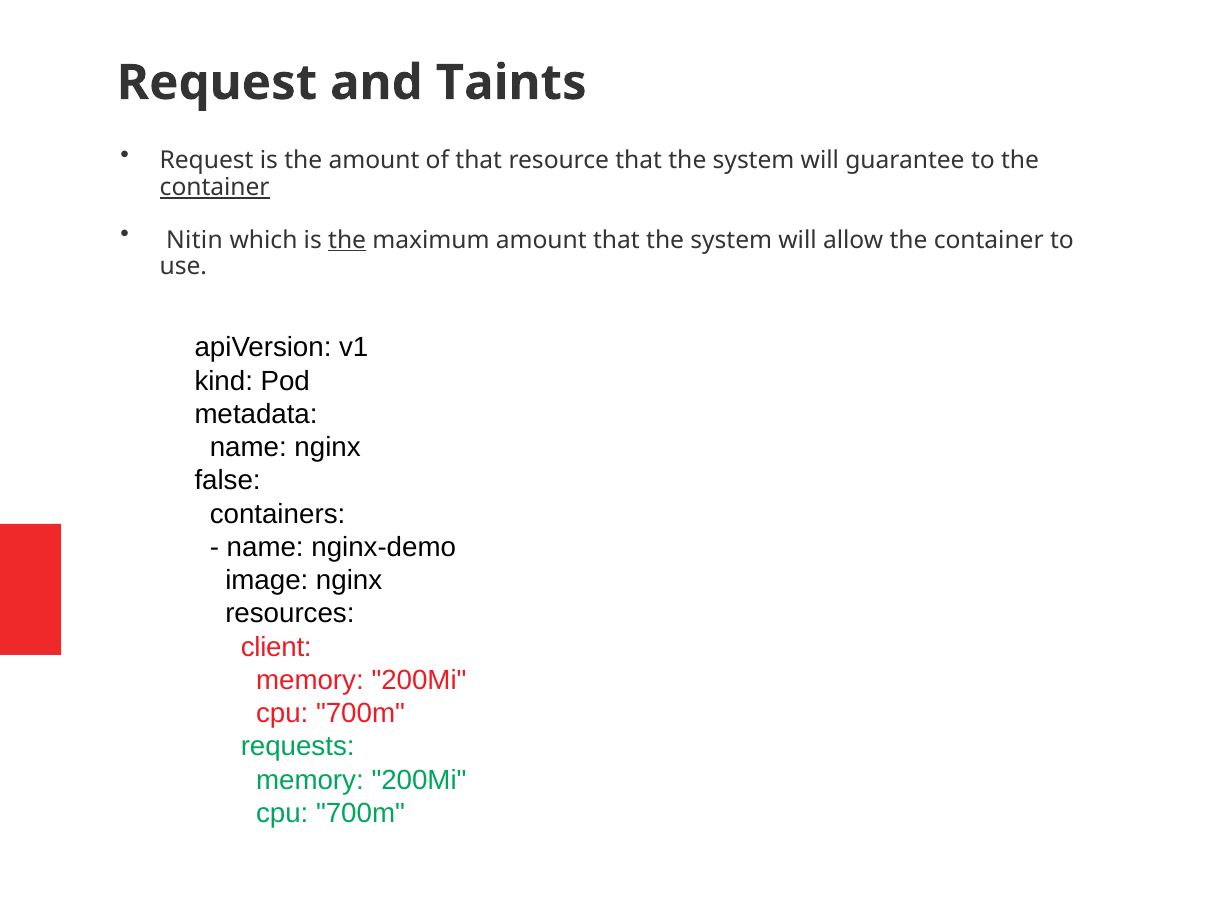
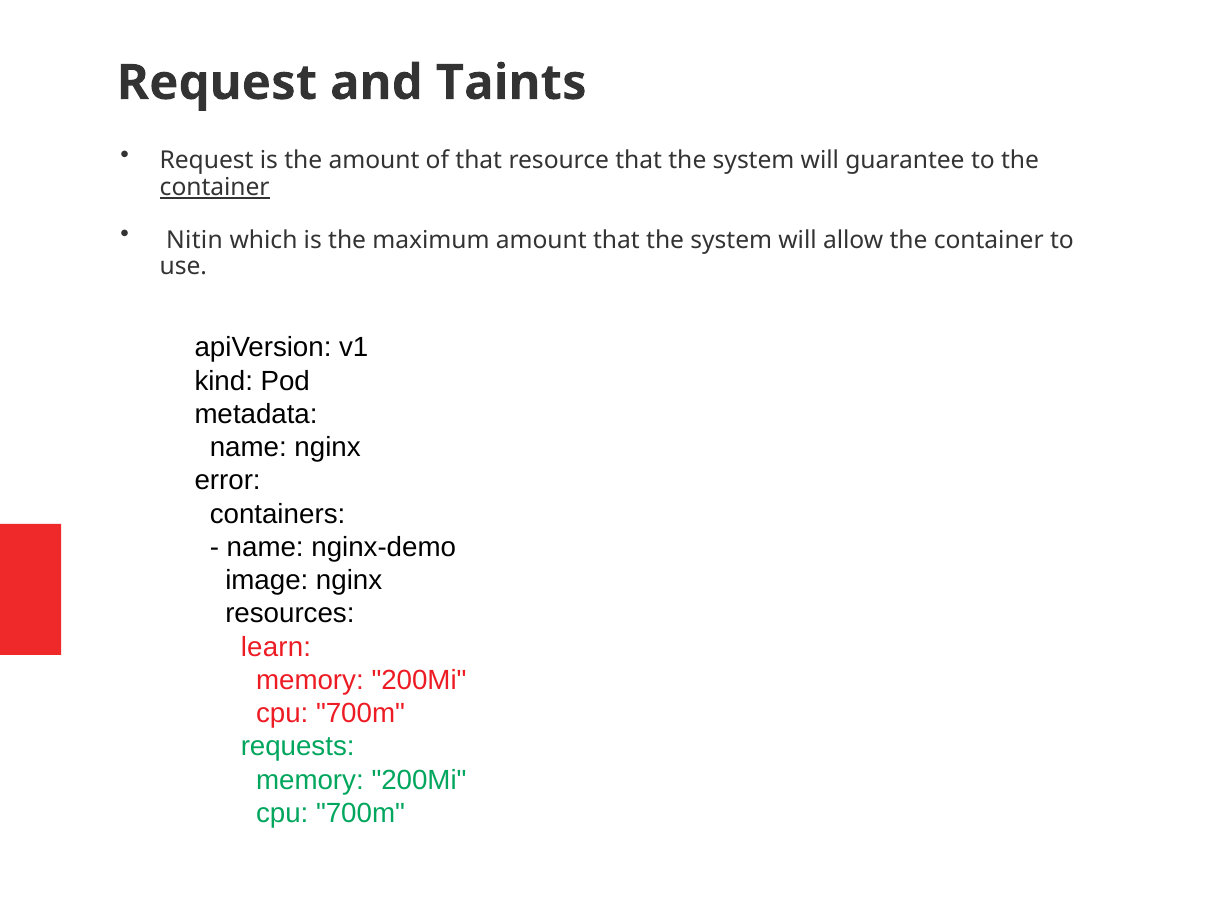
the at (347, 240) underline: present -> none
false: false -> error
client: client -> learn
